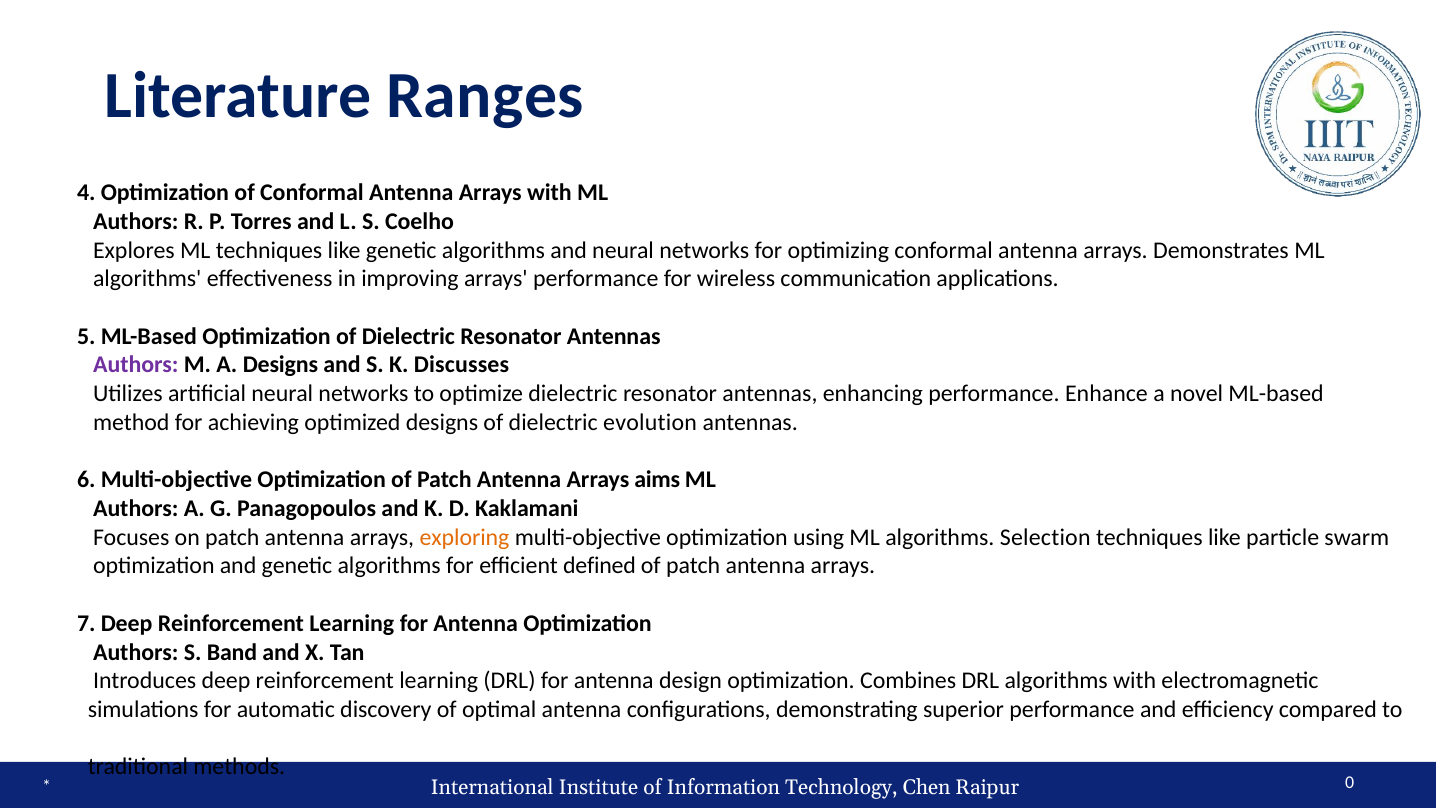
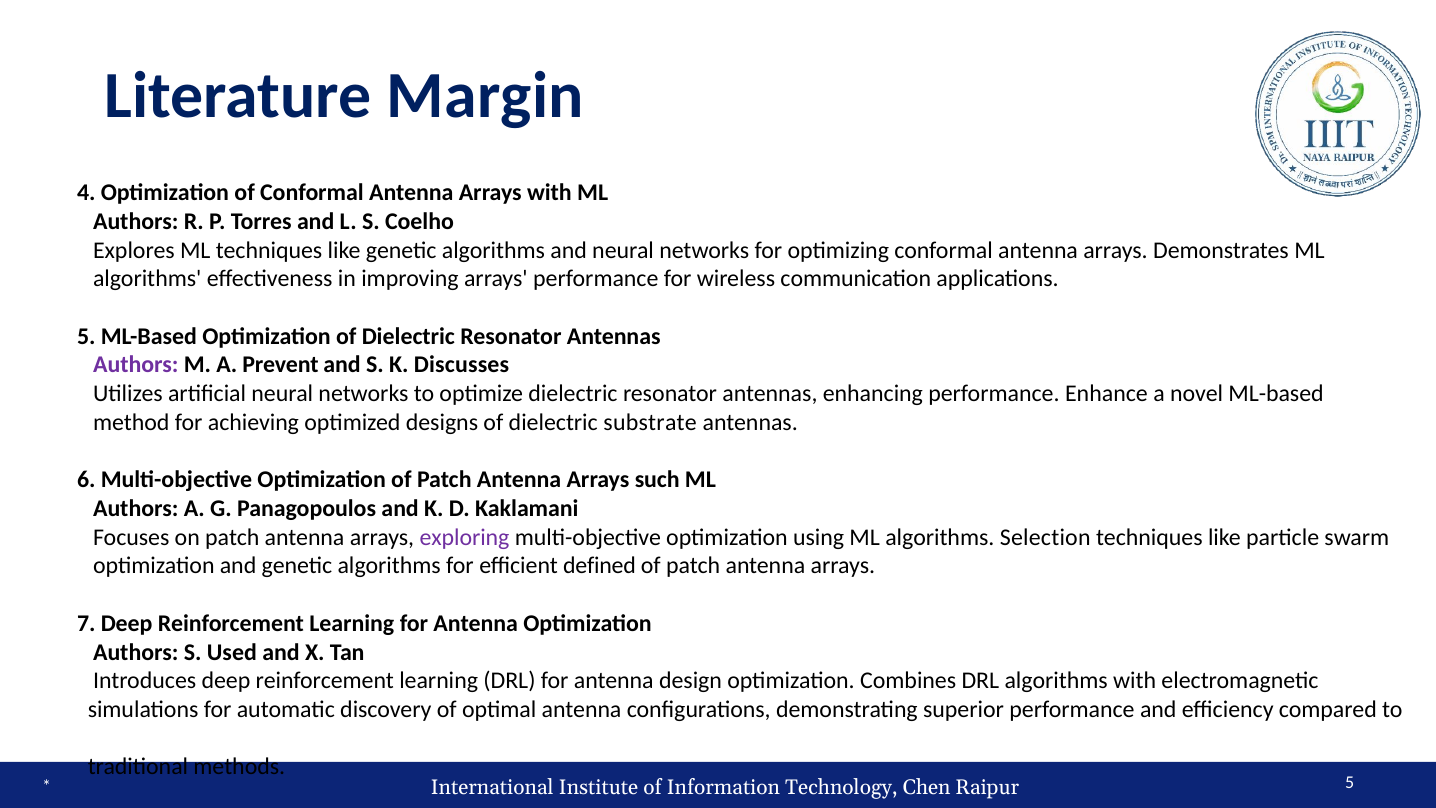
Ranges: Ranges -> Margin
A Designs: Designs -> Prevent
evolution: evolution -> substrate
aims: aims -> such
exploring colour: orange -> purple
Band: Band -> Used
0 at (1350, 783): 0 -> 5
